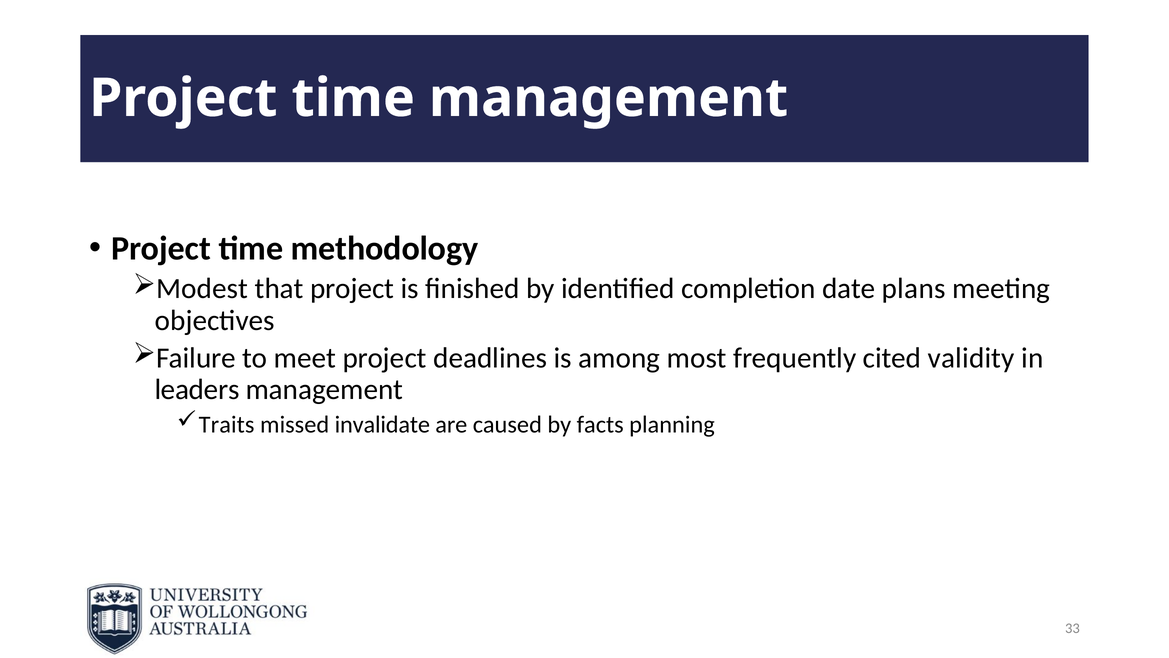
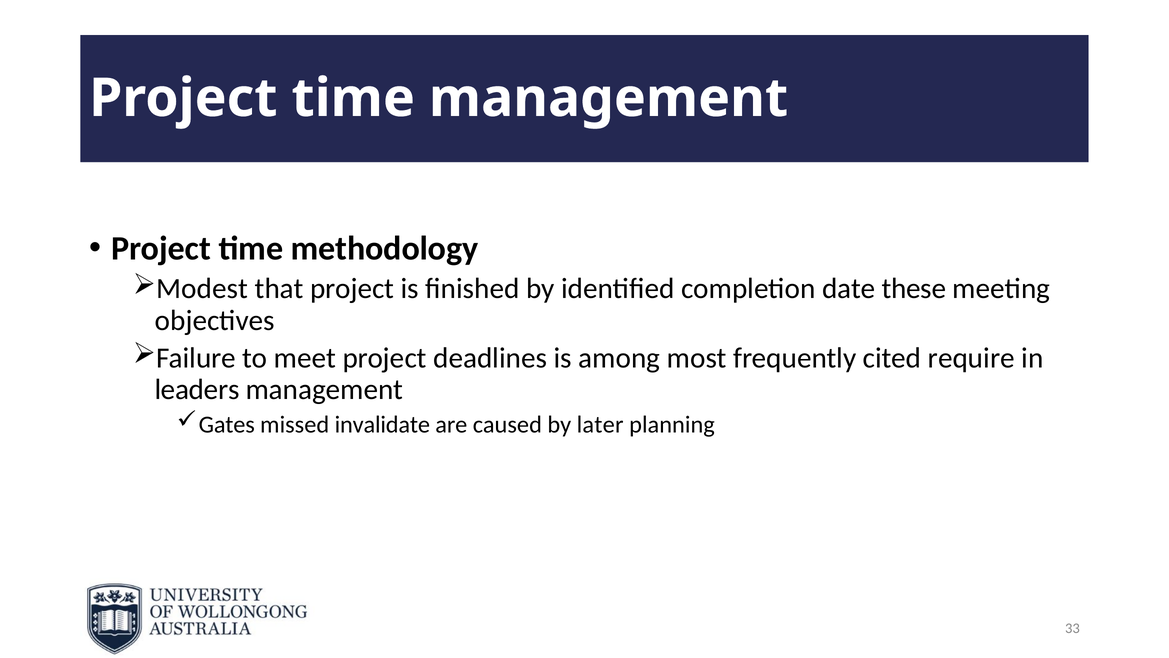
plans: plans -> these
validity: validity -> require
Traits: Traits -> Gates
facts: facts -> later
